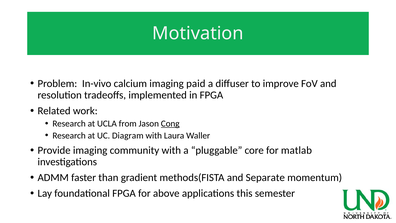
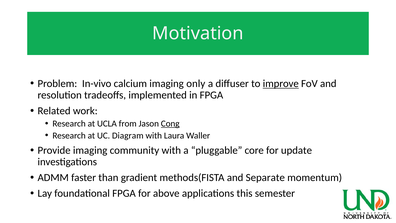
paid: paid -> only
improve underline: none -> present
matlab: matlab -> update
